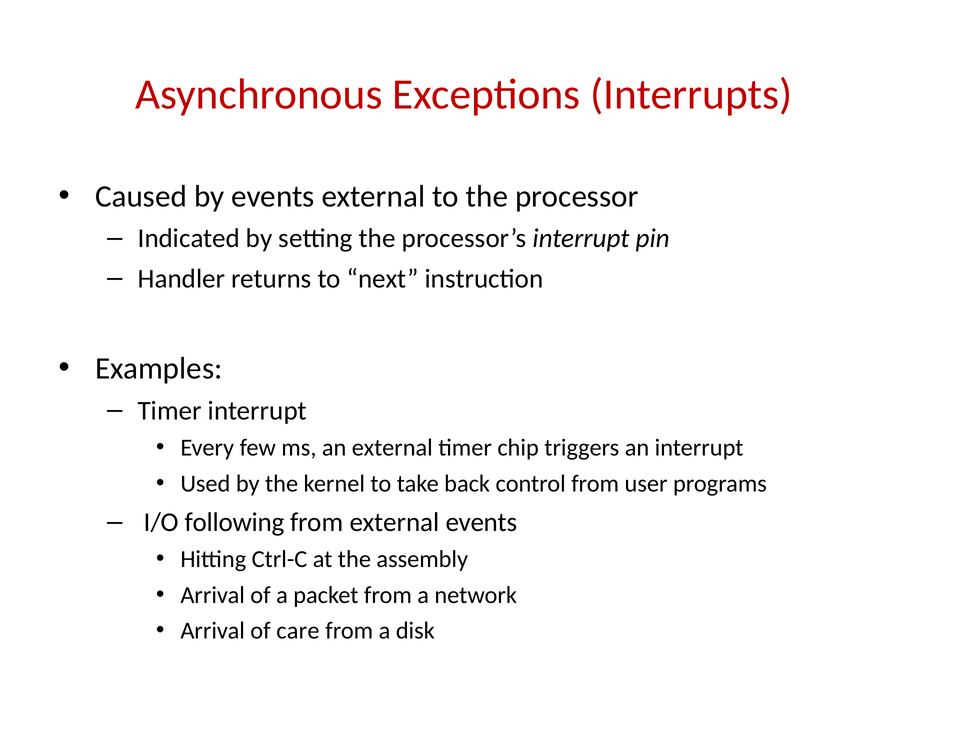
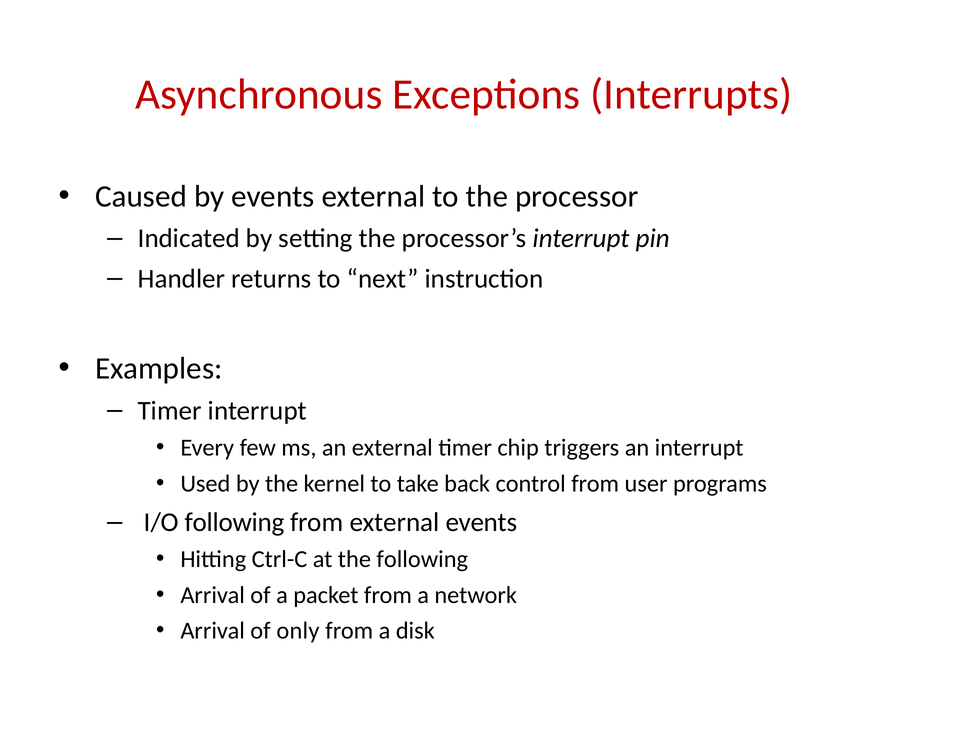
the assembly: assembly -> following
care: care -> only
